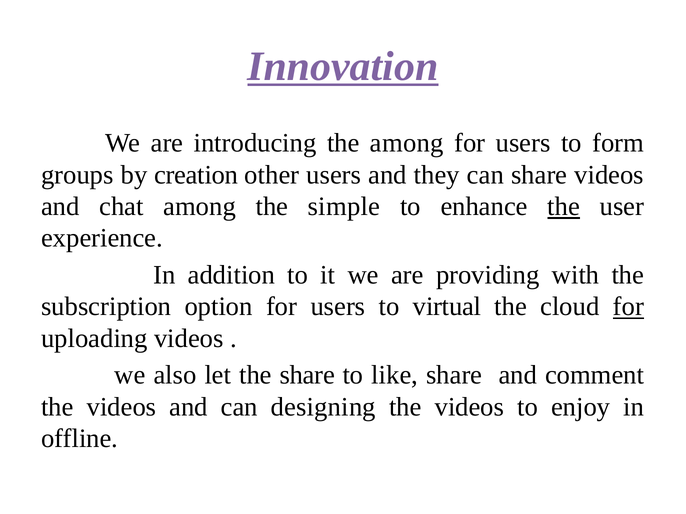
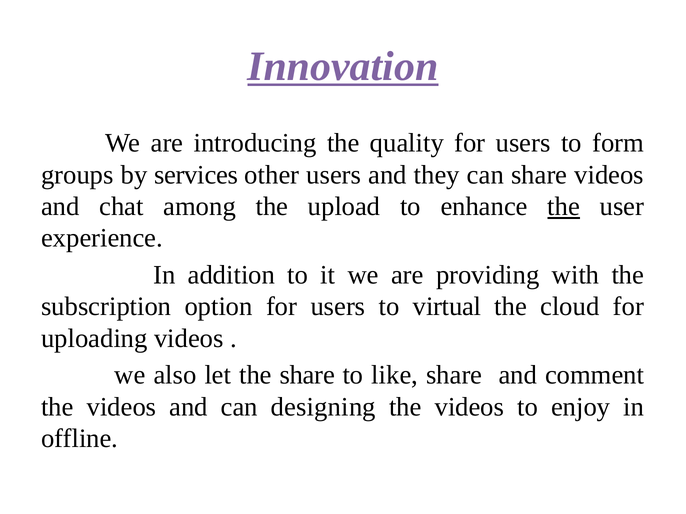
the among: among -> quality
creation: creation -> services
simple: simple -> upload
for at (628, 307) underline: present -> none
